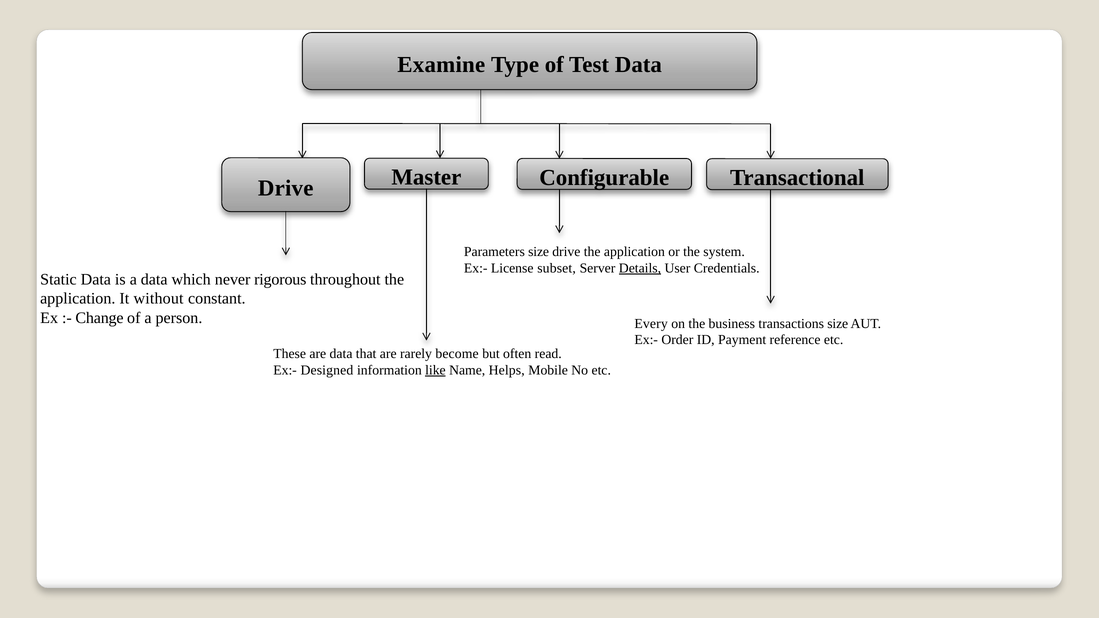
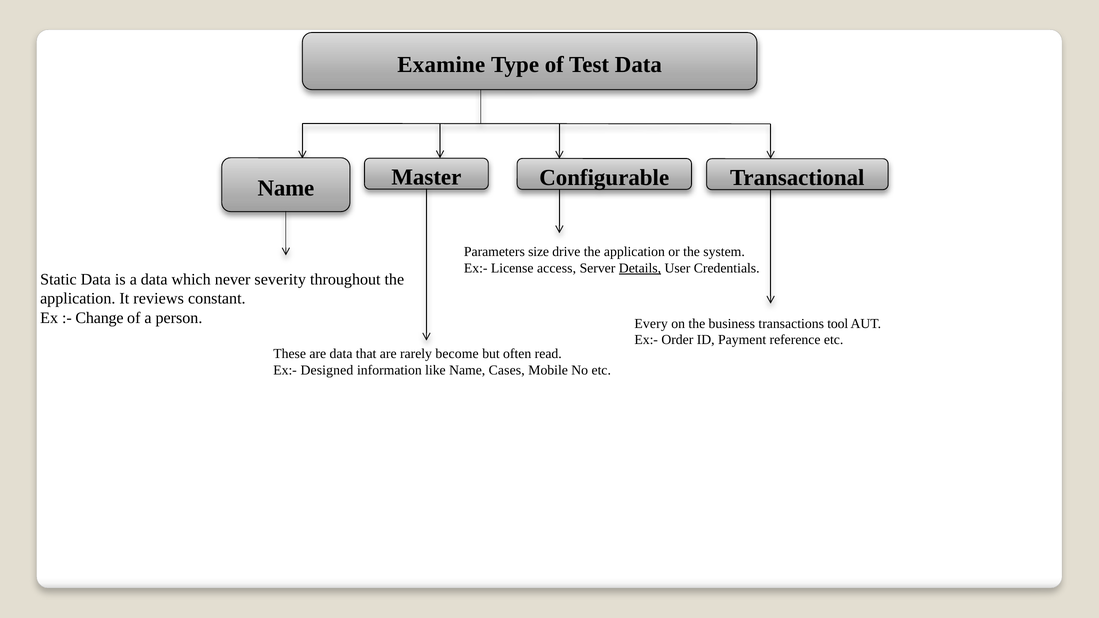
Drive at (286, 188): Drive -> Name
subset: subset -> access
rigorous: rigorous -> severity
without: without -> reviews
transactions size: size -> tool
like underline: present -> none
Helps: Helps -> Cases
